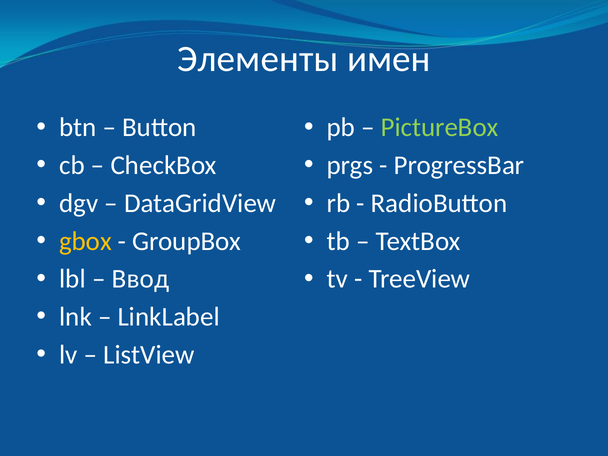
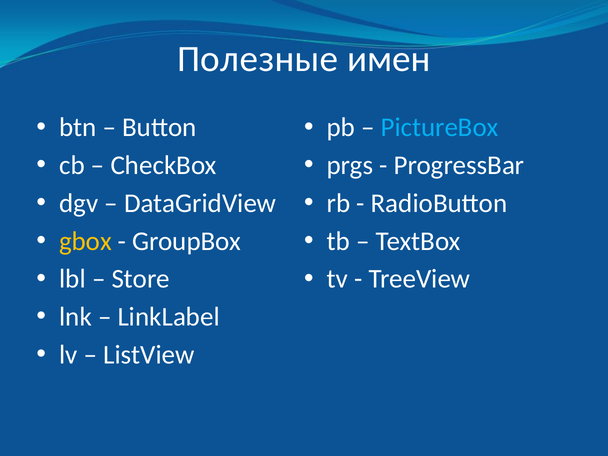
Элементы: Элементы -> Полезные
PictureBox colour: light green -> light blue
Ввод: Ввод -> Store
